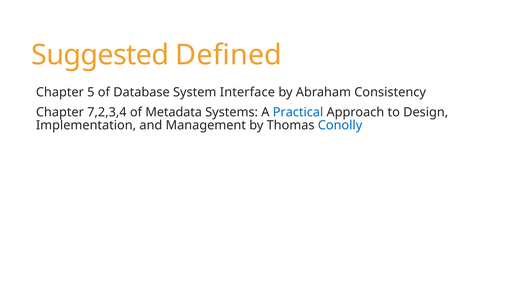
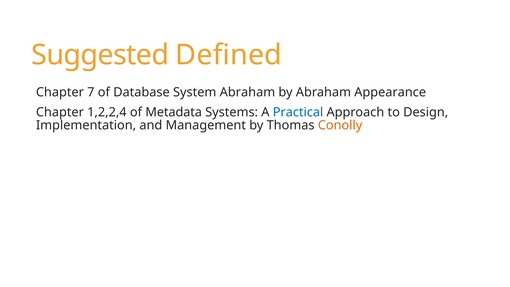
5: 5 -> 7
System Interface: Interface -> Abraham
Consistency: Consistency -> Appearance
7,2,3,4: 7,2,3,4 -> 1,2,2,4
Conolly colour: blue -> orange
